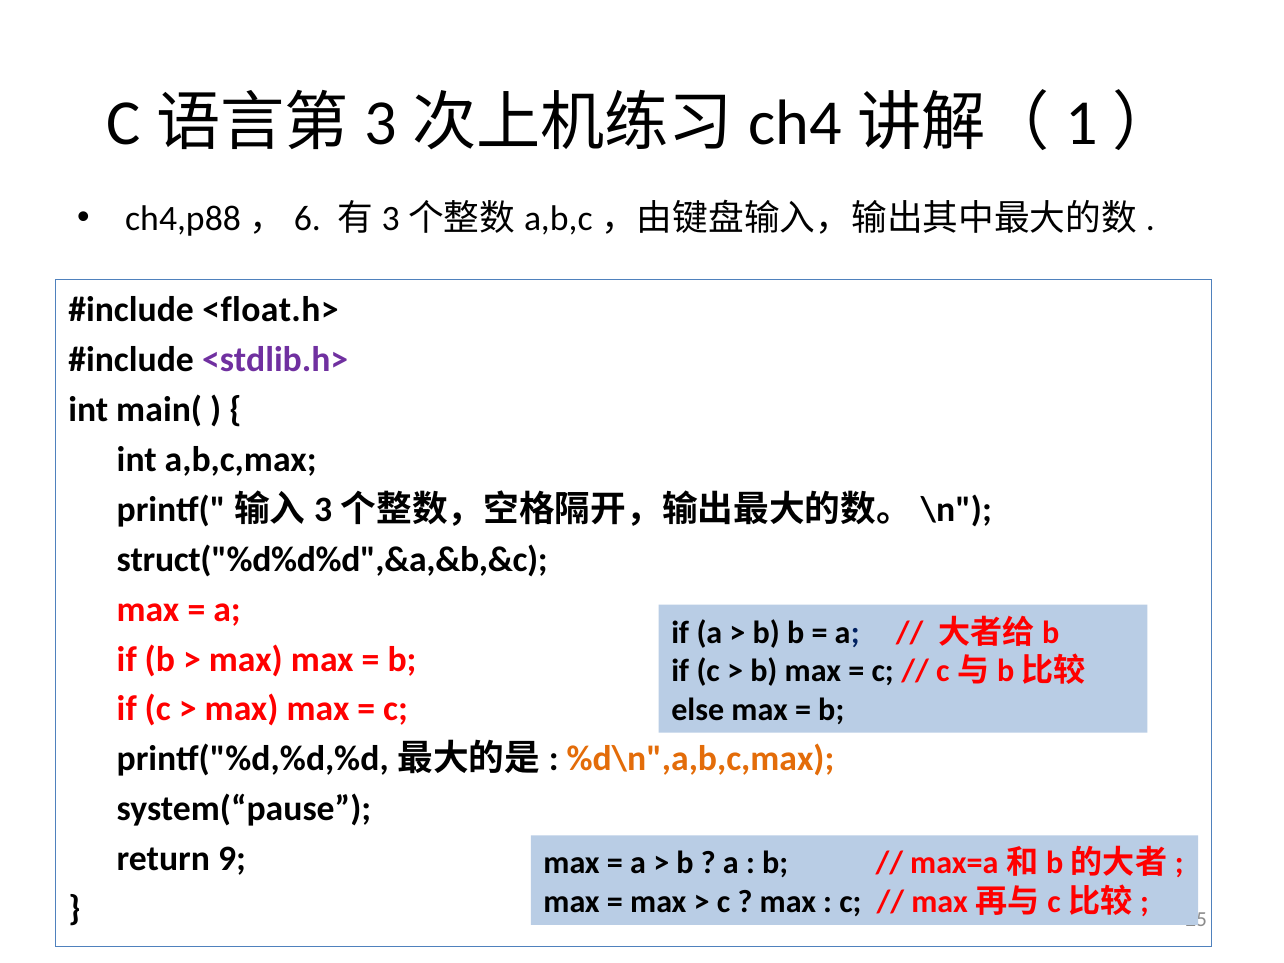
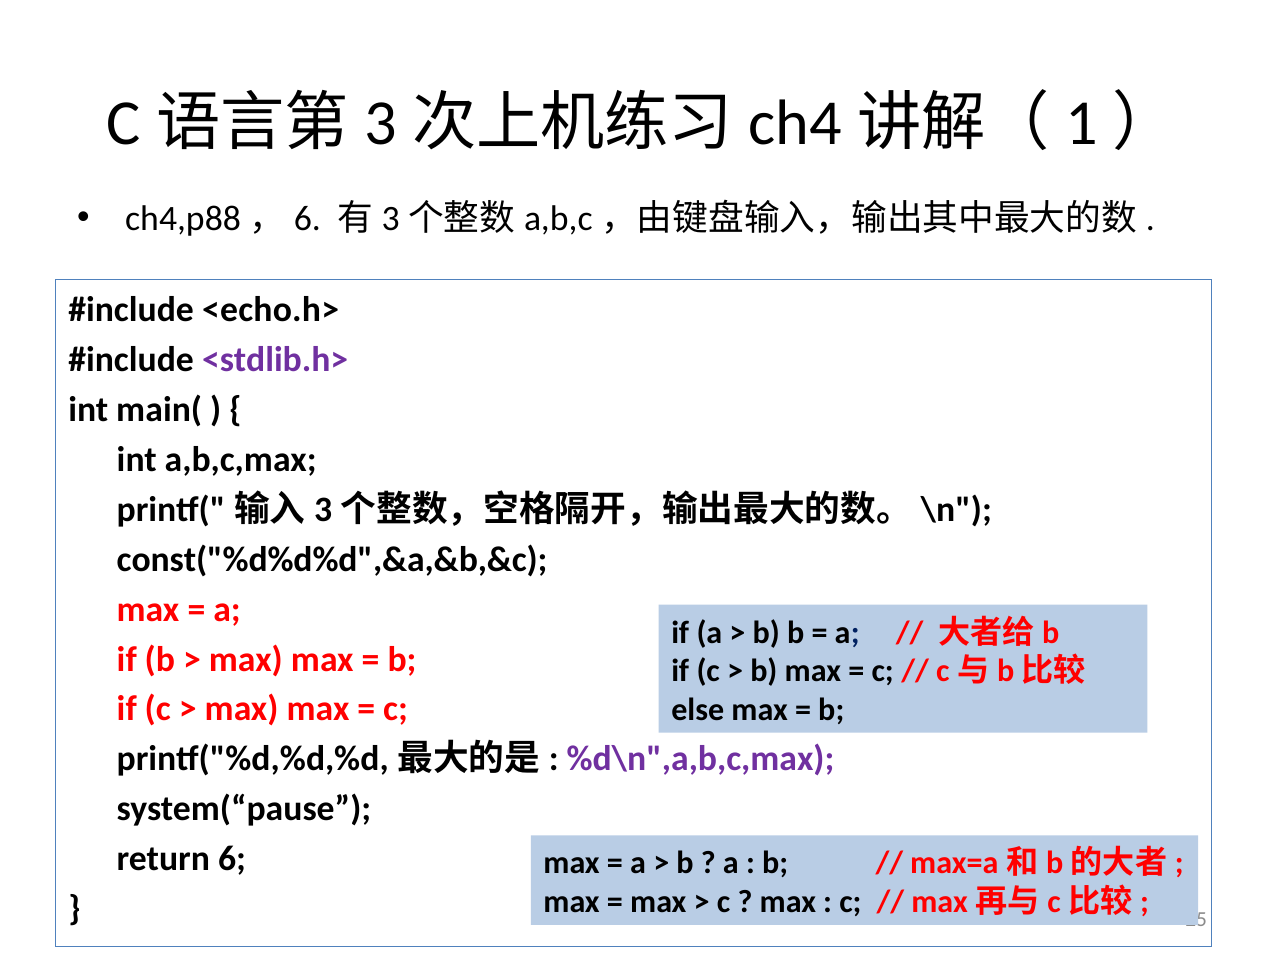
<float.h>: <float.h> -> <echo.h>
struct("%d%d%d",&a,&b,&c: struct("%d%d%d",&a,&b,&c -> const("%d%d%d",&a,&b,&c
%d\n",a,b,c,max colour: orange -> purple
9: 9 -> 6
